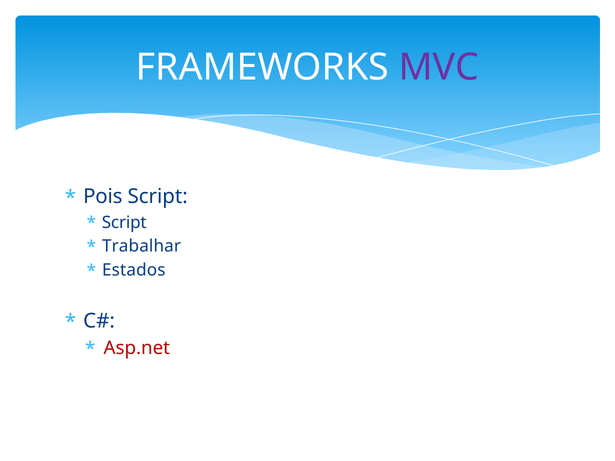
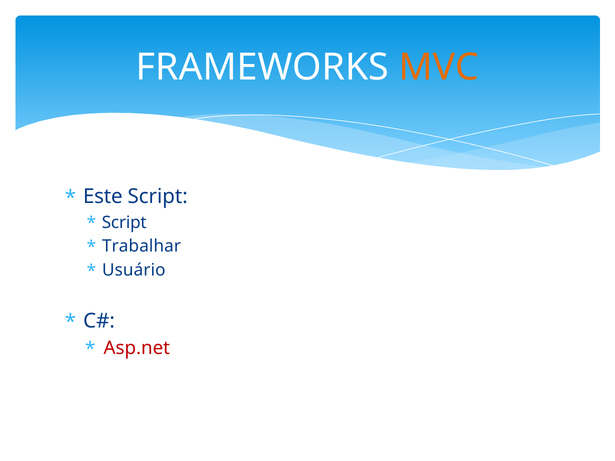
MVC colour: purple -> orange
Pois: Pois -> Este
Estados: Estados -> Usuário
